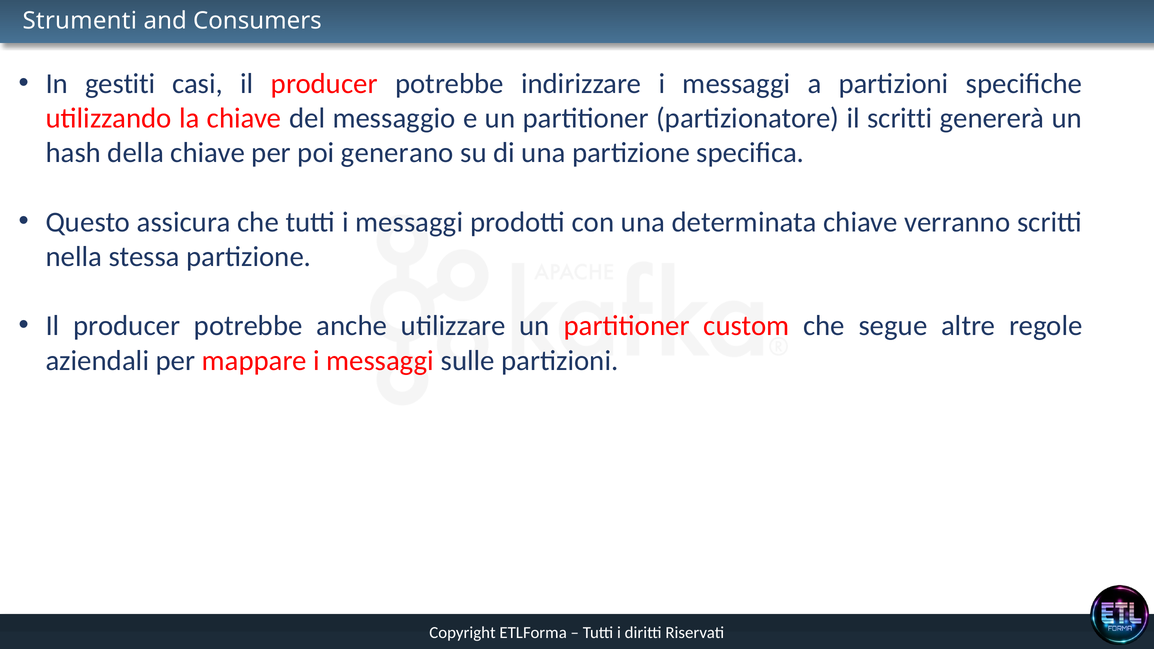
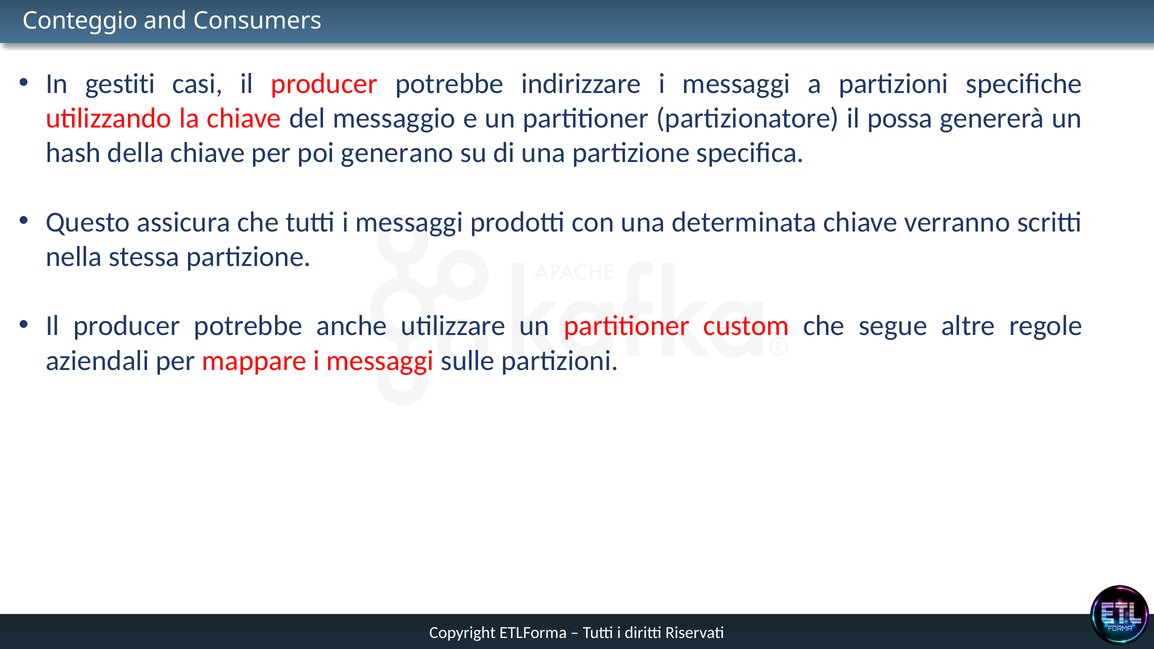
Strumenti: Strumenti -> Conteggio
il scritti: scritti -> possa
